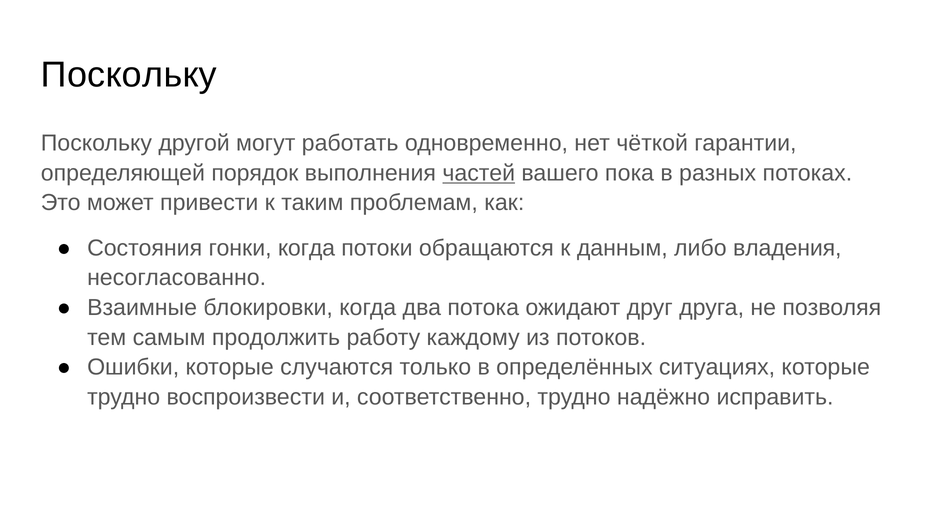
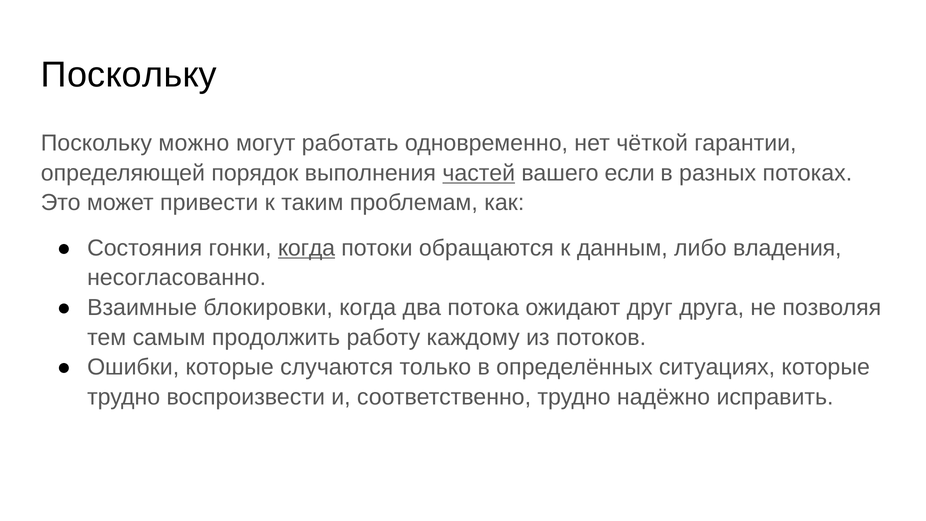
другой: другой -> можно
пока: пока -> если
когда at (307, 248) underline: none -> present
